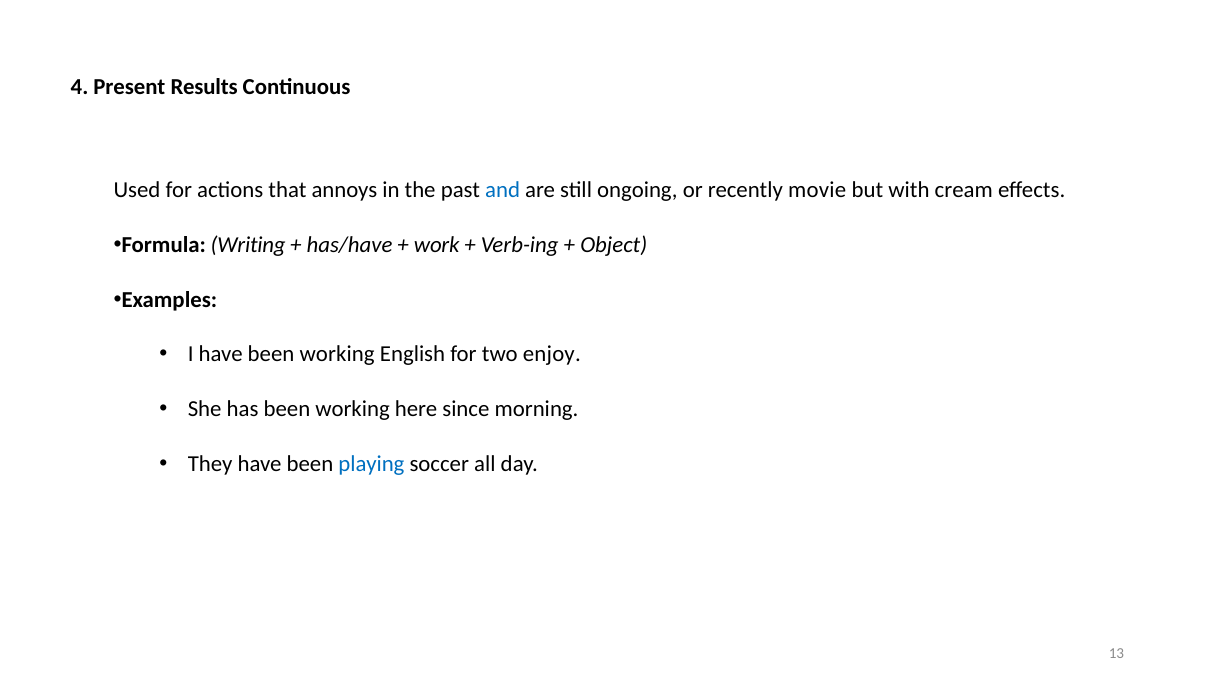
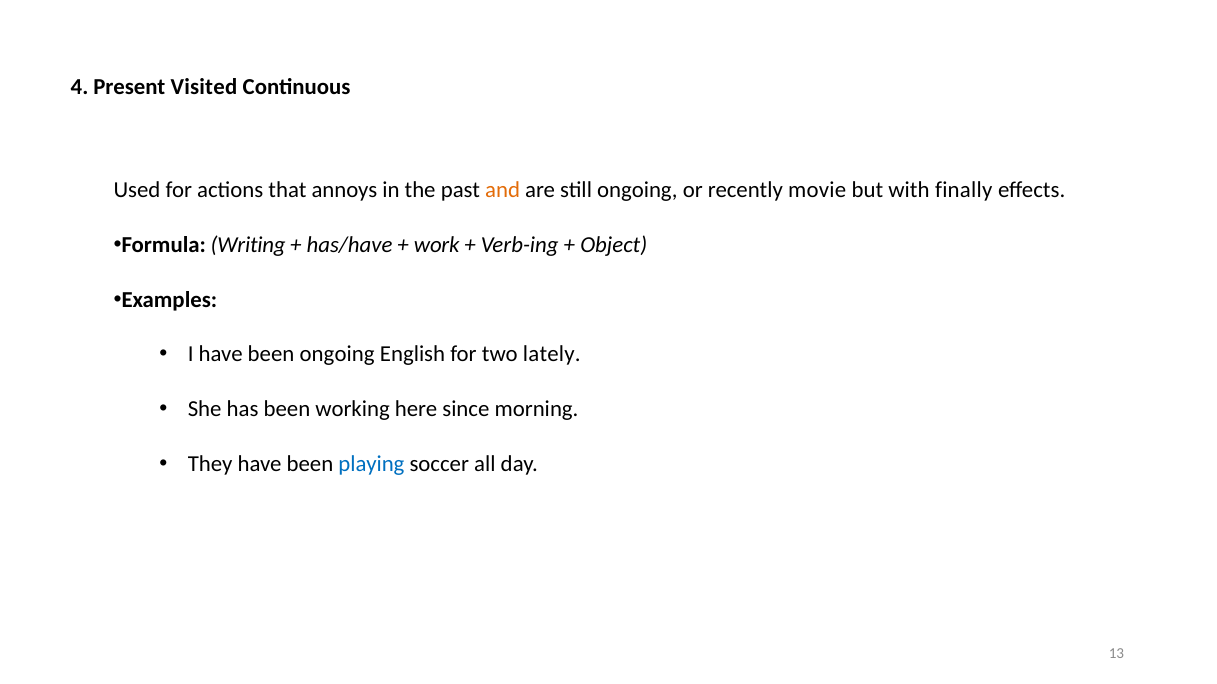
Results: Results -> Visited
and colour: blue -> orange
cream: cream -> finally
have been working: working -> ongoing
enjoy: enjoy -> lately
